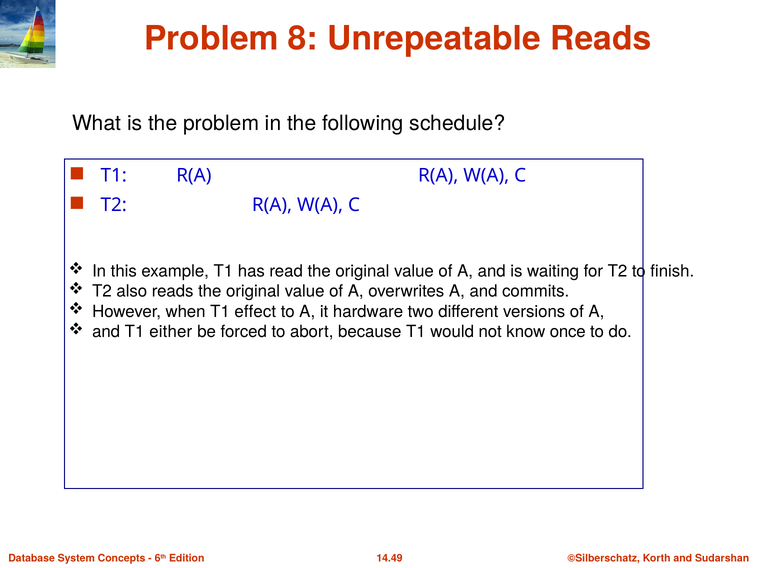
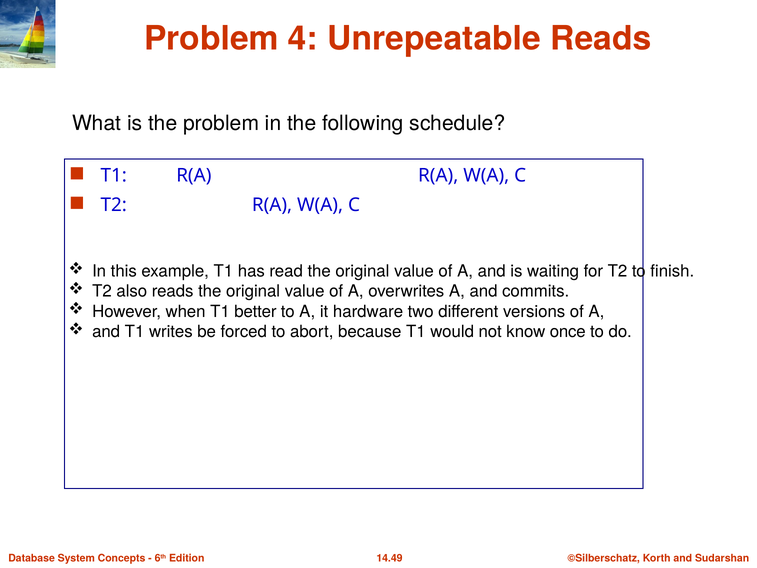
8: 8 -> 4
effect: effect -> better
either: either -> writes
